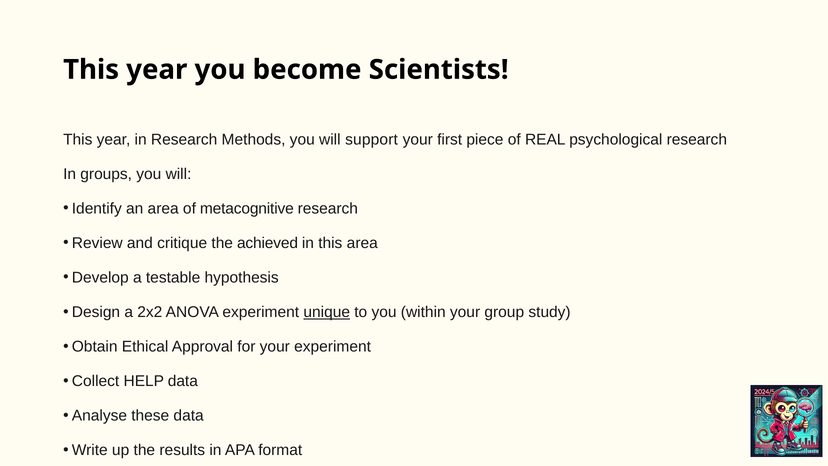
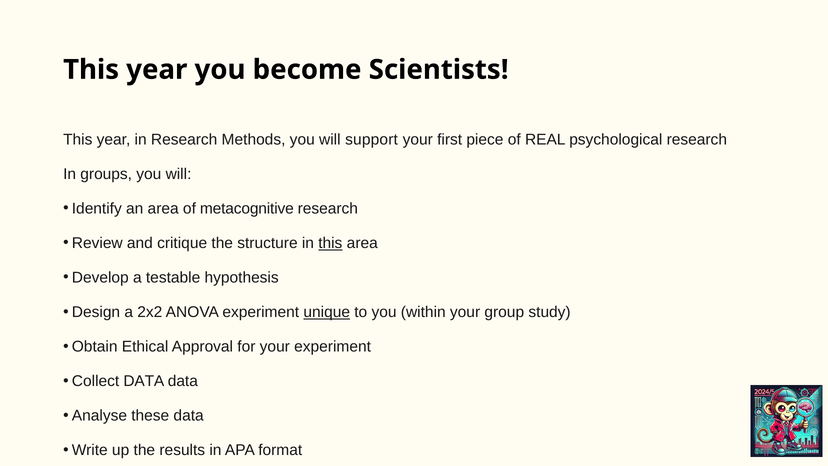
achieved: achieved -> structure
this at (330, 243) underline: none -> present
Collect HELP: HELP -> DATA
